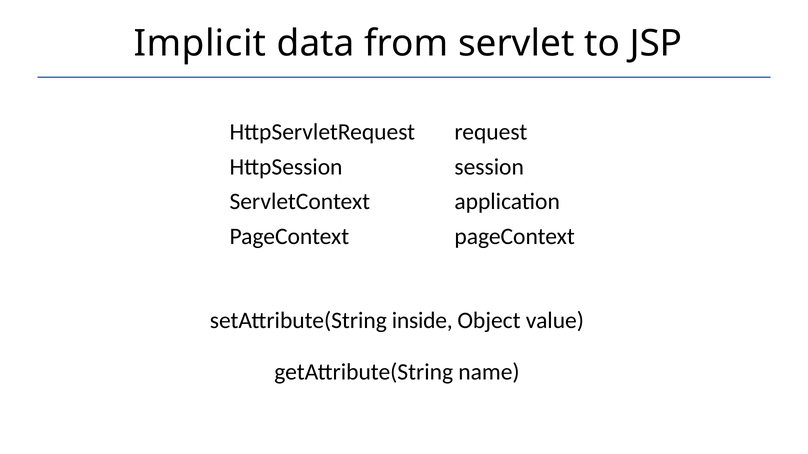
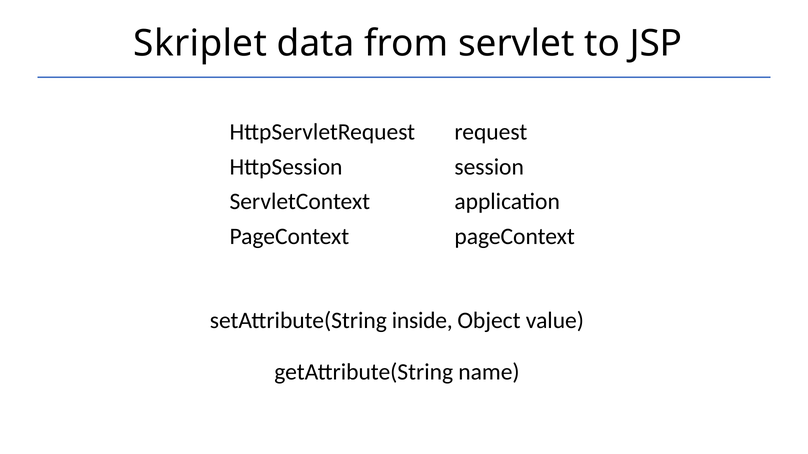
Implicit: Implicit -> Skriplet
